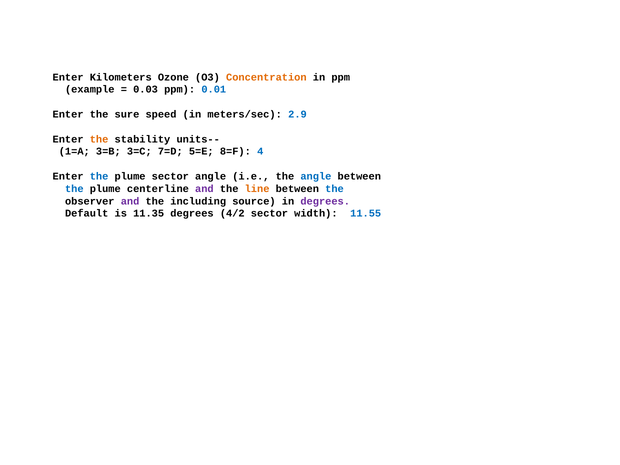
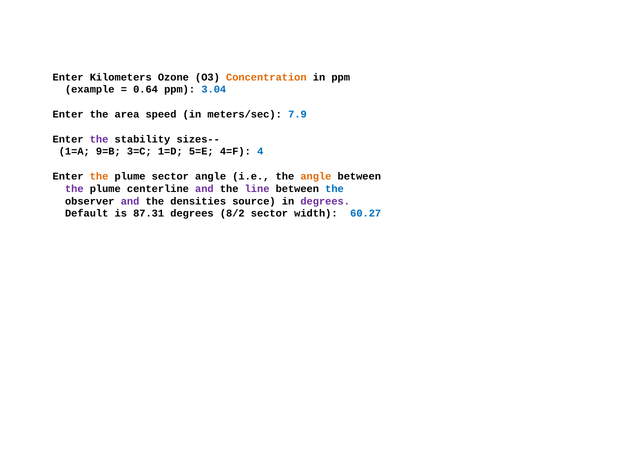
0.03: 0.03 -> 0.64
0.01: 0.01 -> 3.04
sure: sure -> area
2.9: 2.9 -> 7.9
the at (99, 139) colour: orange -> purple
units--: units-- -> sizes--
3=B: 3=B -> 9=B
7=D: 7=D -> 1=D
8=F: 8=F -> 4=F
the at (99, 176) colour: blue -> orange
angle at (316, 176) colour: blue -> orange
the at (74, 189) colour: blue -> purple
line colour: orange -> purple
including: including -> densities
11.35: 11.35 -> 87.31
4/2: 4/2 -> 8/2
11.55: 11.55 -> 60.27
